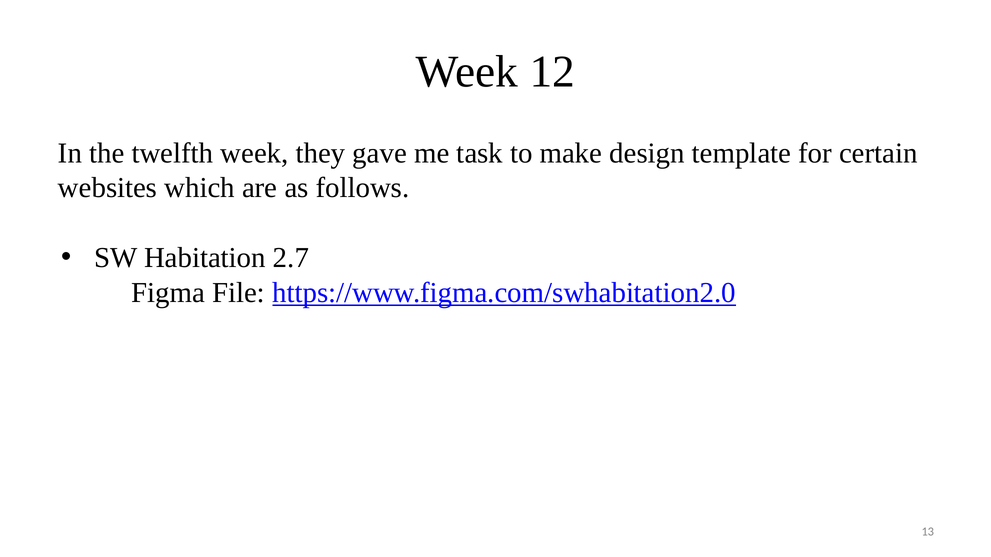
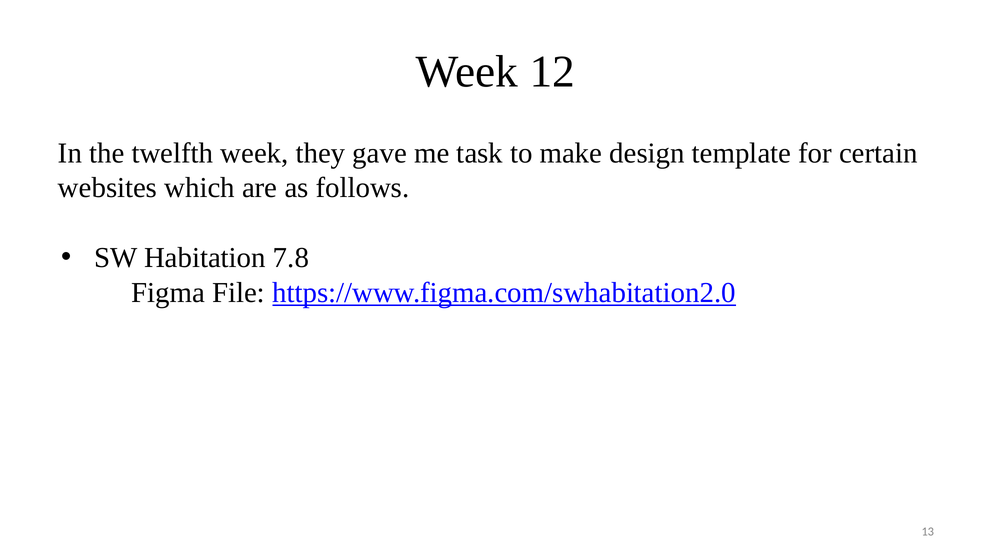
2.7: 2.7 -> 7.8
